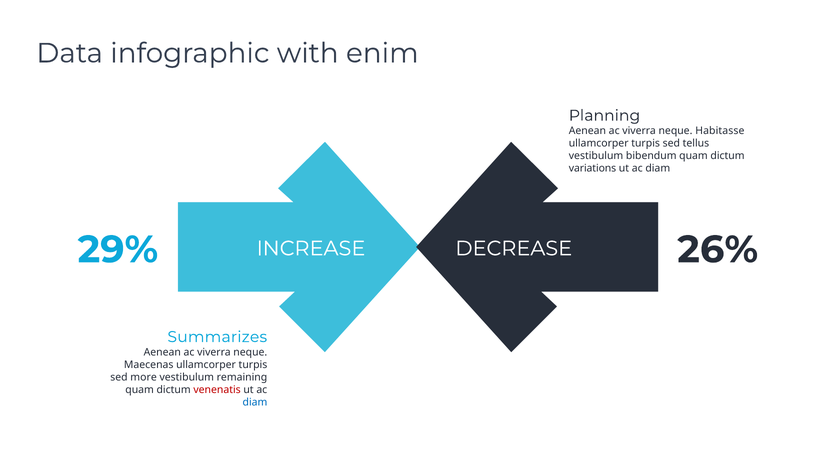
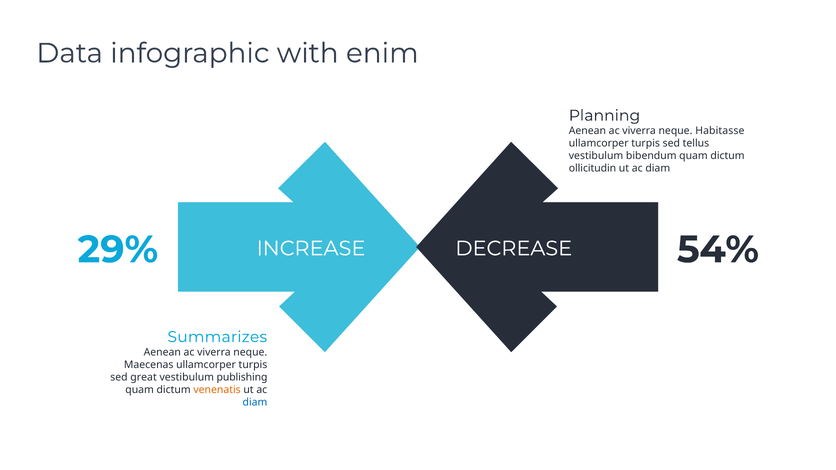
variations: variations -> ollicitudin
26%: 26% -> 54%
more: more -> great
remaining: remaining -> publishing
venenatis colour: red -> orange
